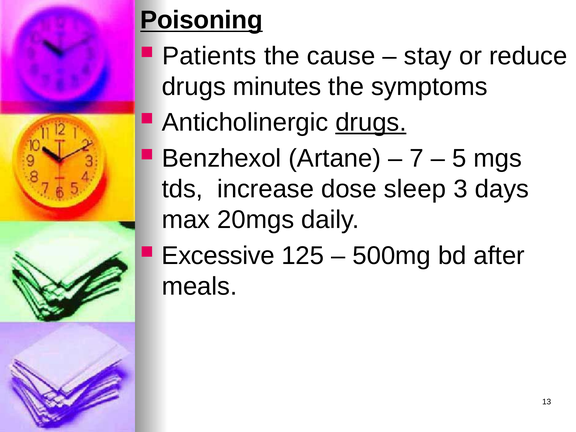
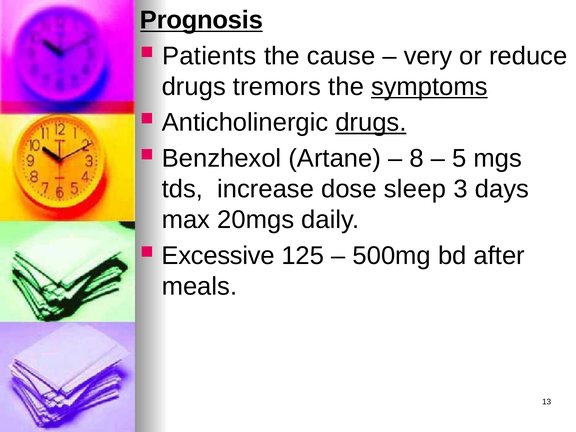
Poisoning: Poisoning -> Prognosis
stay: stay -> very
minutes: minutes -> tremors
symptoms underline: none -> present
7: 7 -> 8
